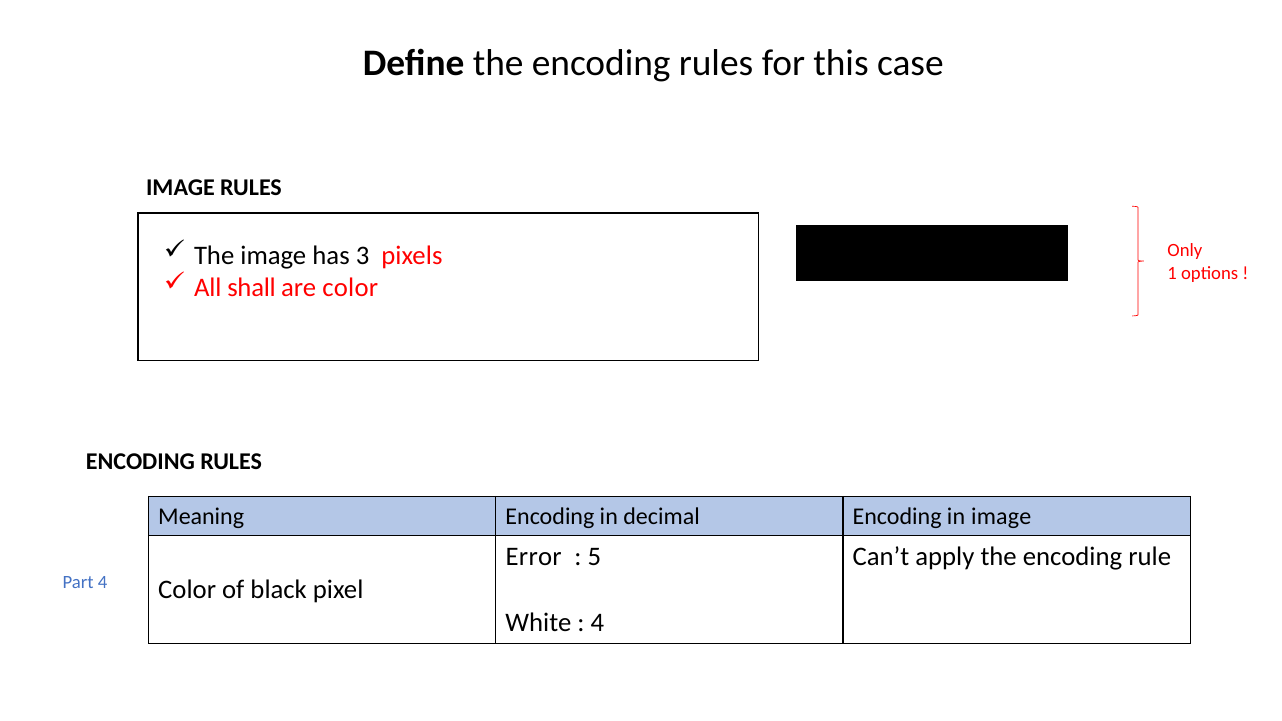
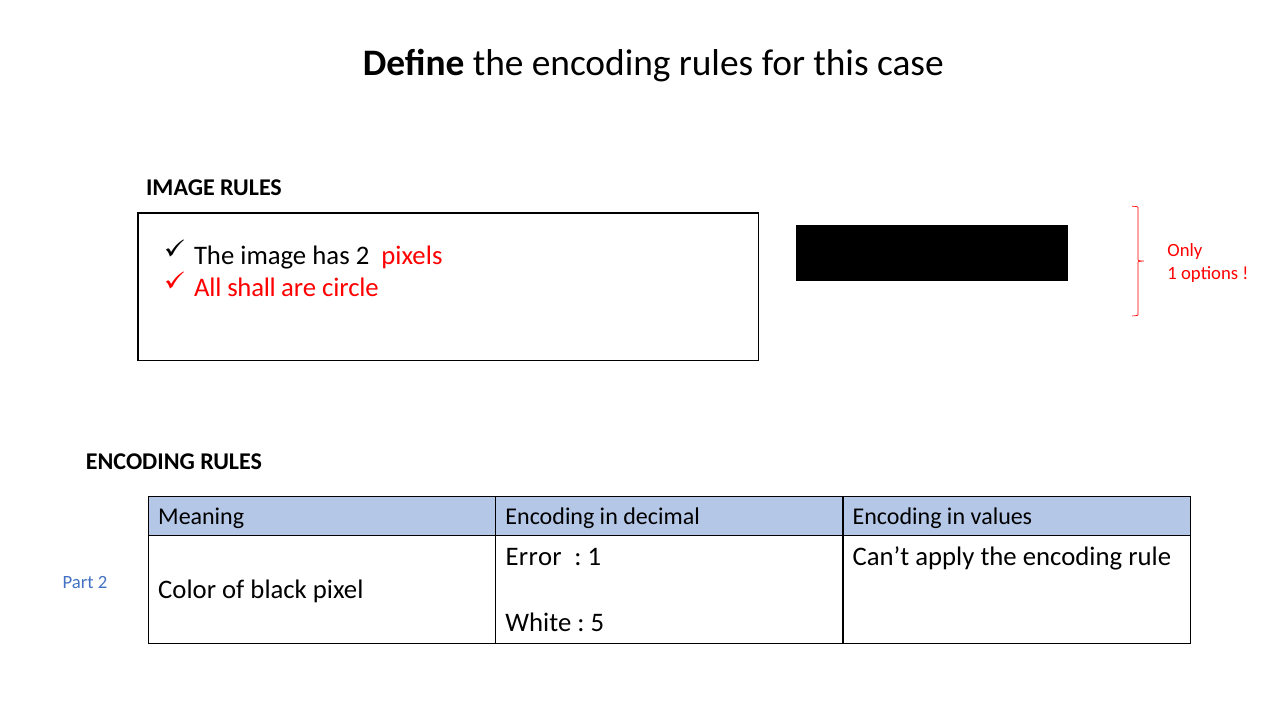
has 3: 3 -> 2
are color: color -> circle
in image: image -> values
5 at (594, 557): 5 -> 1
Part 4: 4 -> 2
4 at (597, 622): 4 -> 5
